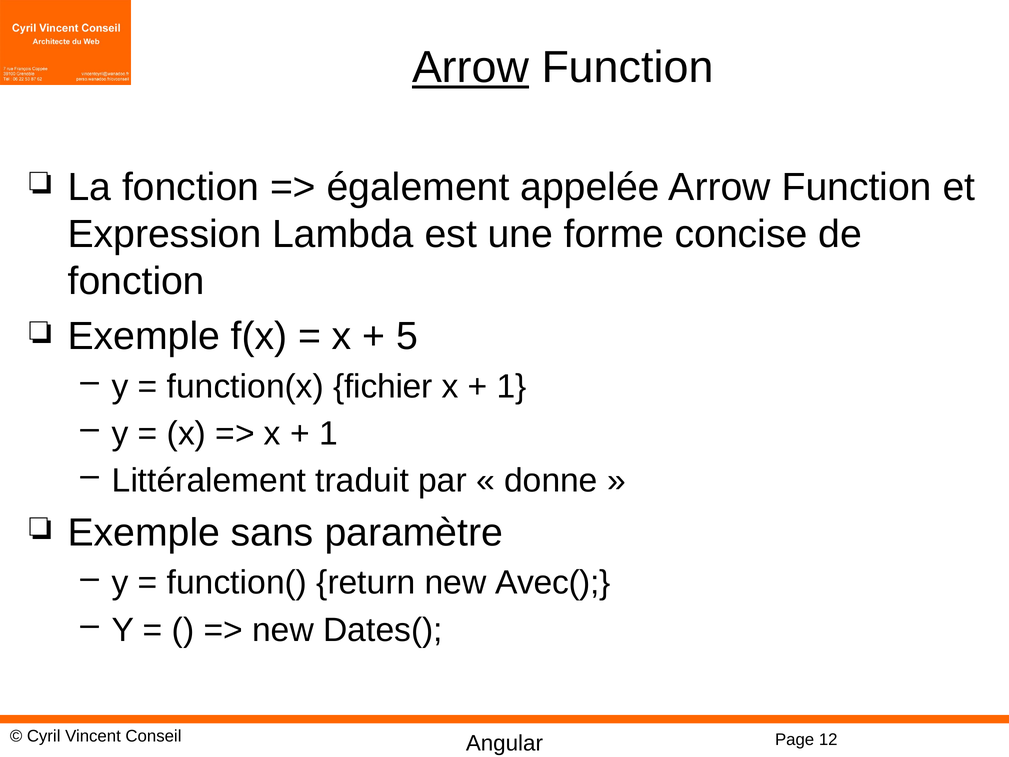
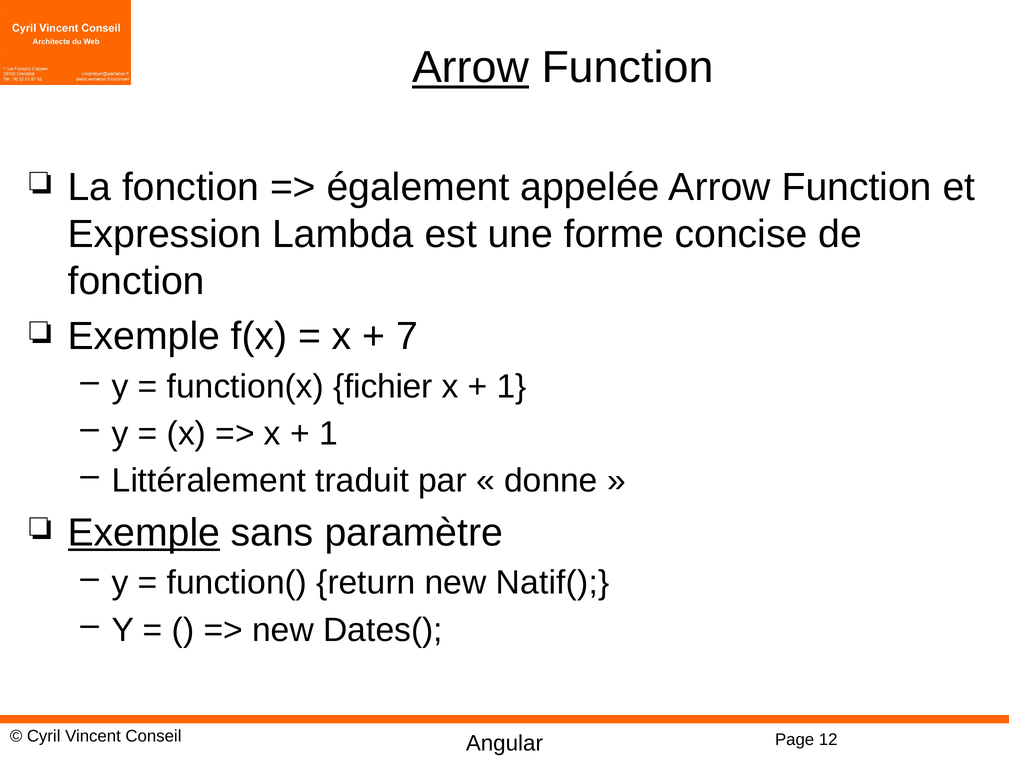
5: 5 -> 7
Exemple at (144, 533) underline: none -> present
Avec(: Avec( -> Natif(
